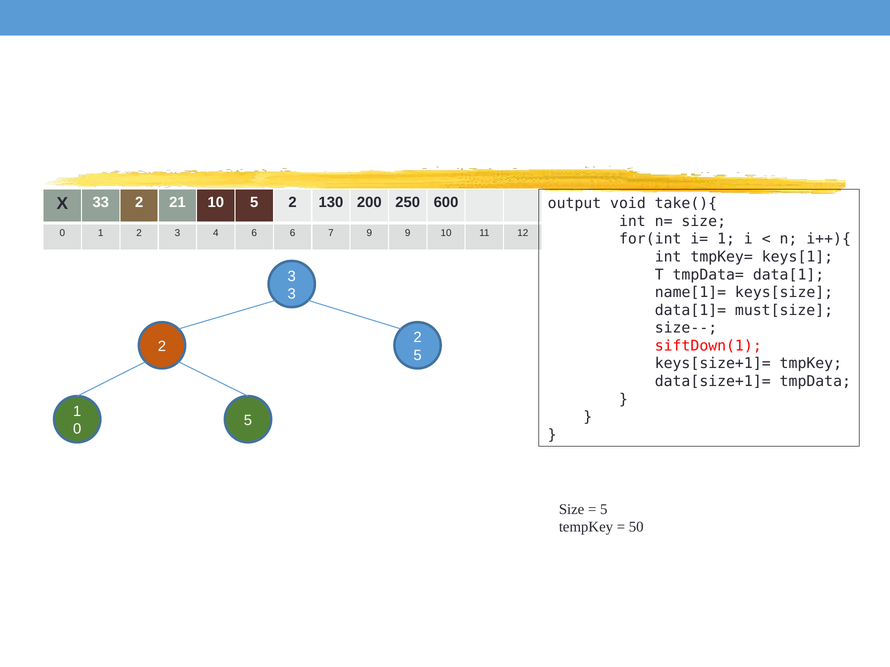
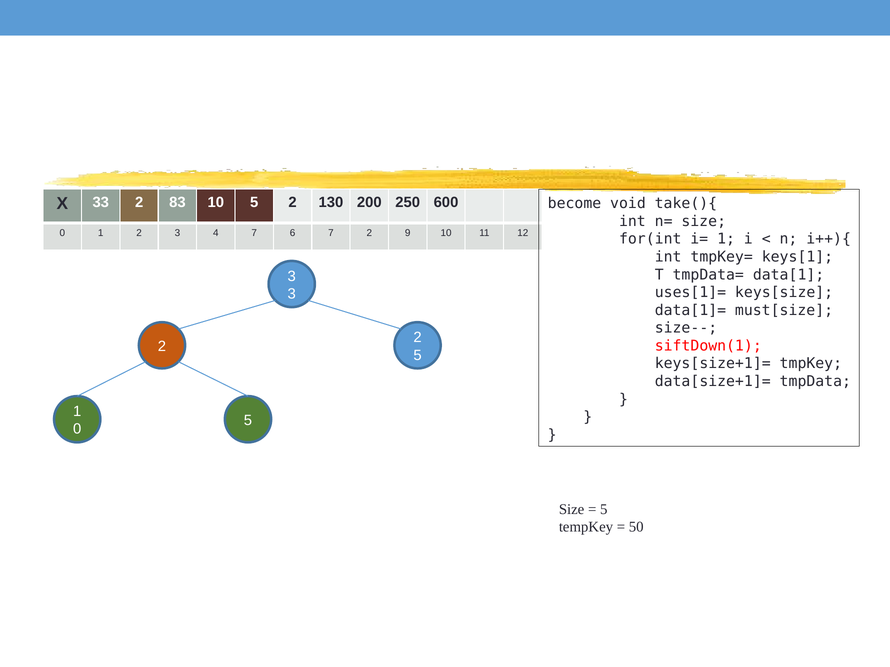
21: 21 -> 83
output: output -> become
4 6: 6 -> 7
7 9: 9 -> 2
name[1]=: name[1]= -> uses[1]=
